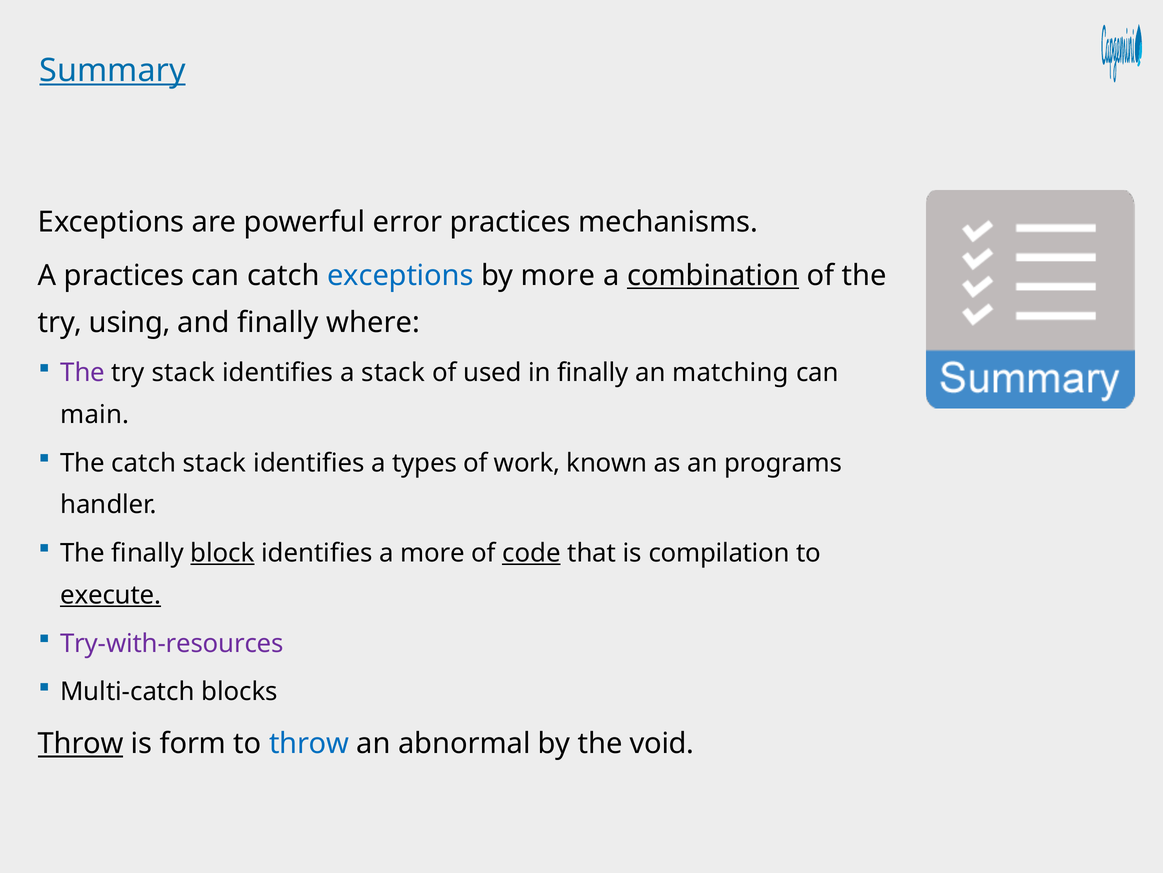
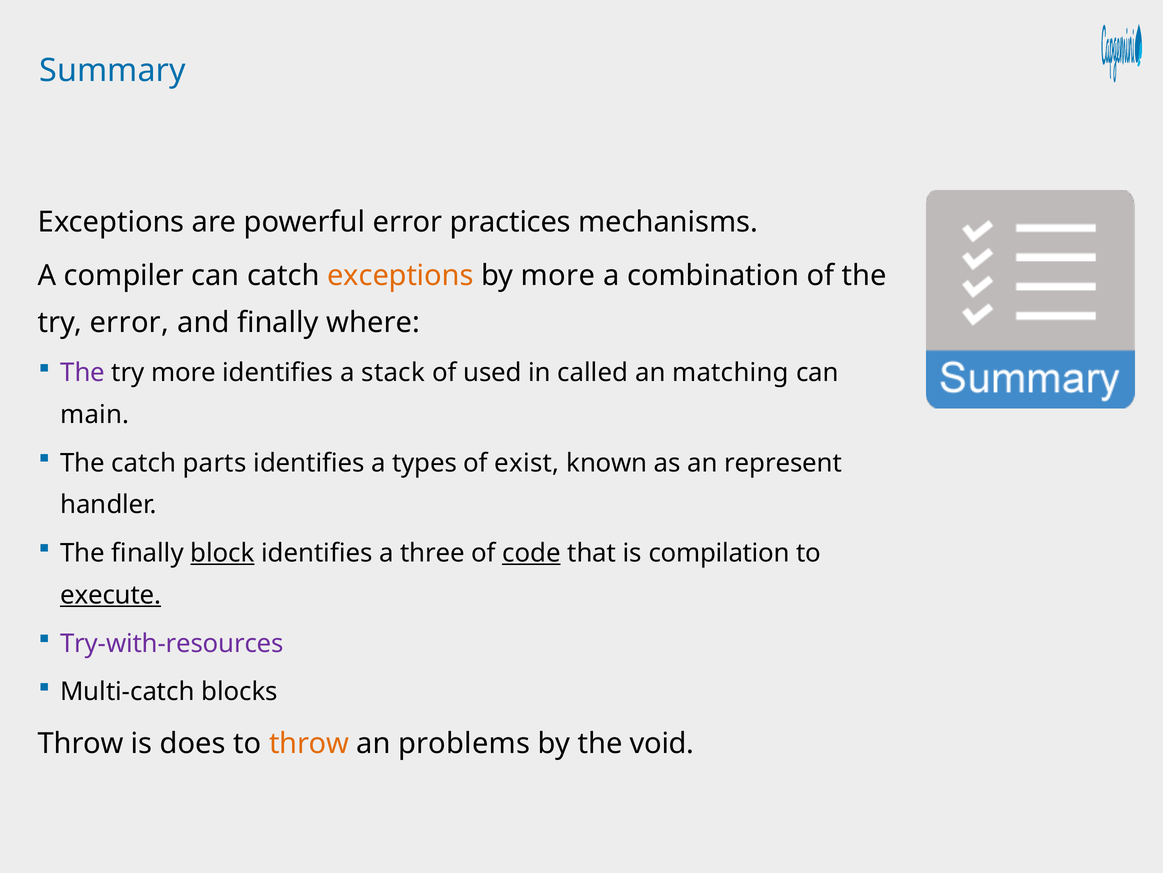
Summary underline: present -> none
A practices: practices -> compiler
exceptions at (400, 275) colour: blue -> orange
combination underline: present -> none
try using: using -> error
try stack: stack -> more
in finally: finally -> called
catch stack: stack -> parts
work: work -> exist
programs: programs -> represent
a more: more -> three
Throw at (81, 743) underline: present -> none
form: form -> does
throw at (309, 743) colour: blue -> orange
abnormal: abnormal -> problems
